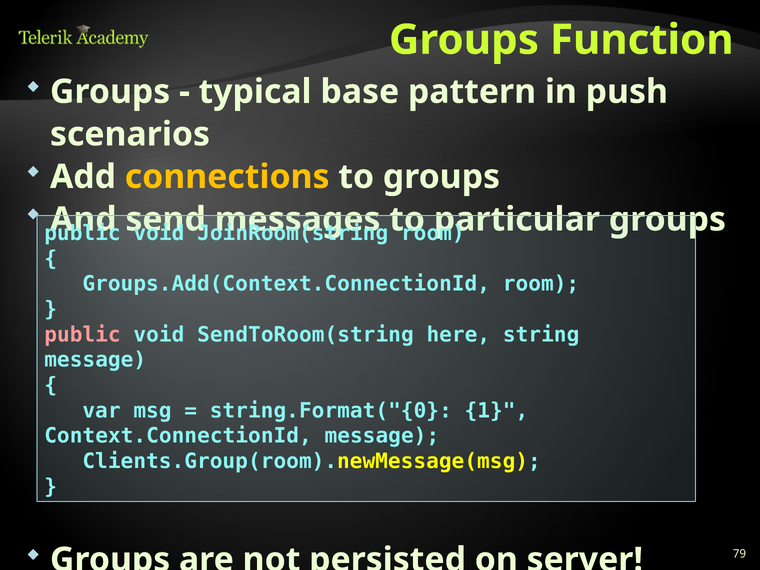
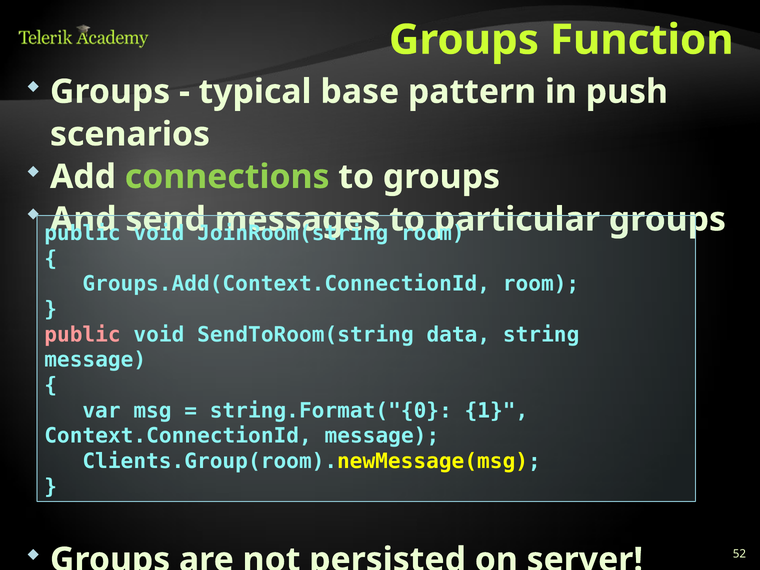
connections colour: yellow -> light green
here: here -> data
79: 79 -> 52
